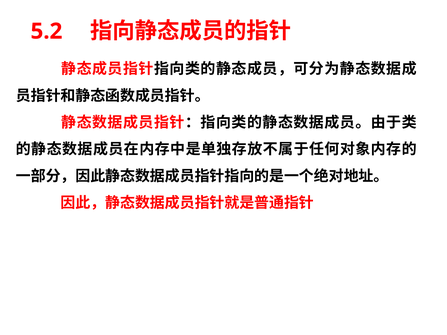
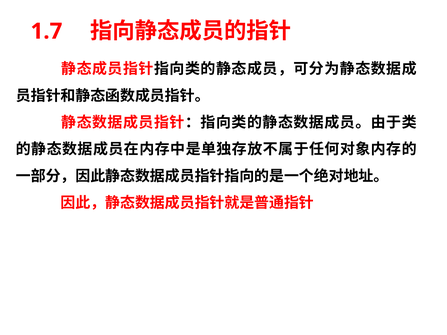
5.2: 5.2 -> 1.7
